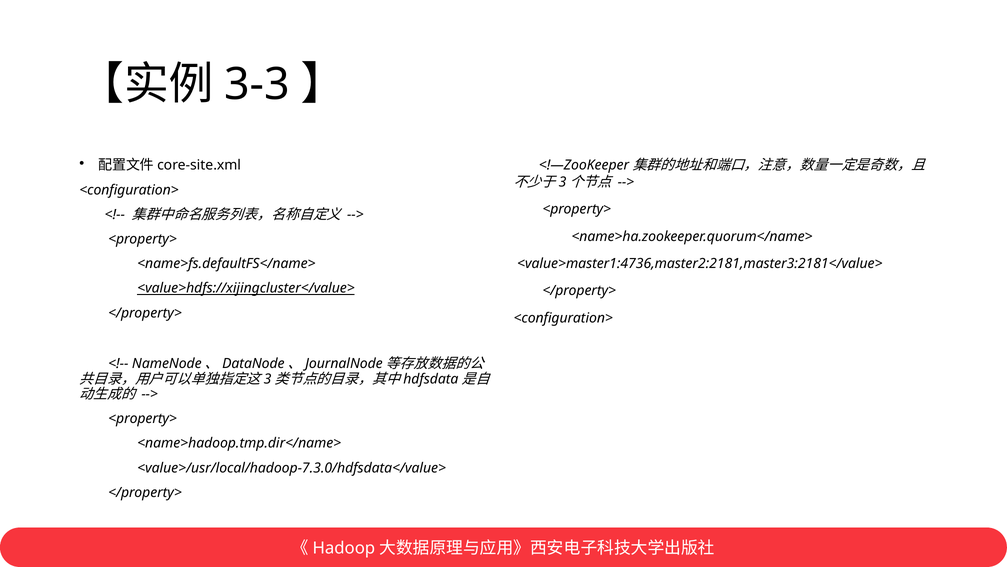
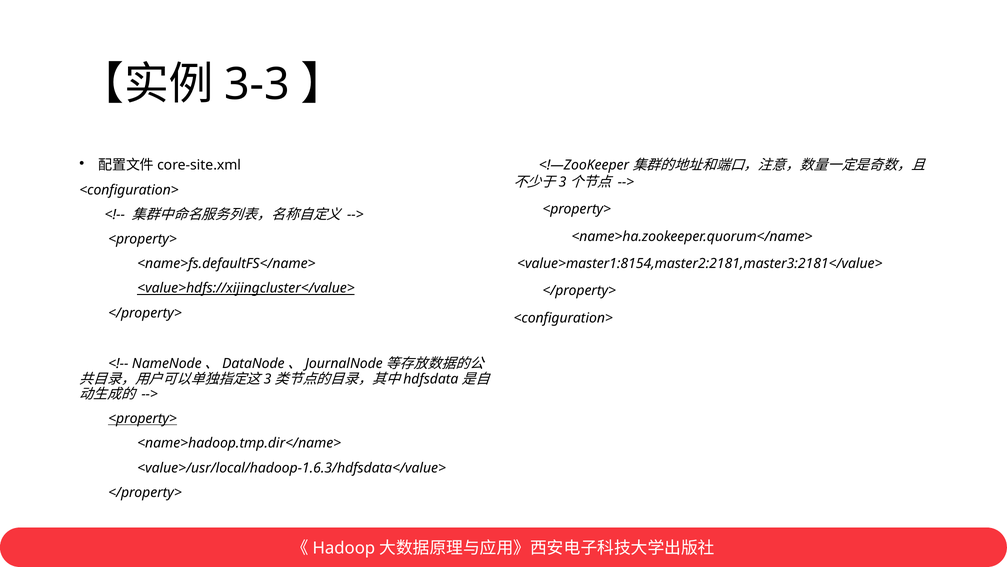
<value>master1:4736,master2:2181,master3:2181</value>: <value>master1:4736,master2:2181,master3:2181</value> -> <value>master1:8154,master2:2181,master3:2181</value>
<property> at (143, 418) underline: none -> present
<value>/usr/local/hadoop-7.3.0/hdfsdata</value>: <value>/usr/local/hadoop-7.3.0/hdfsdata</value> -> <value>/usr/local/hadoop-1.6.3/hdfsdata</value>
